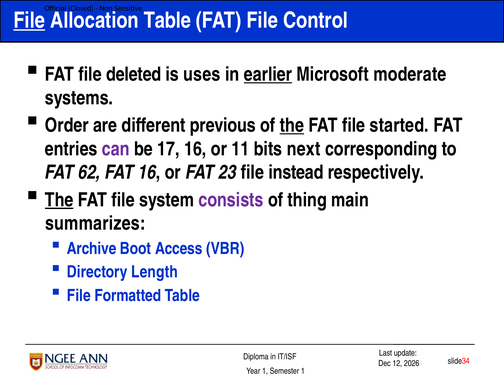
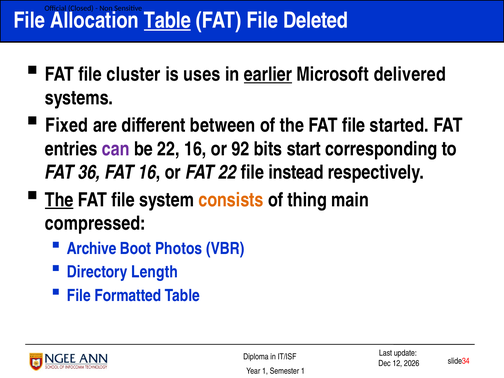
File at (29, 20) underline: present -> none
Table at (167, 20) underline: none -> present
Control: Control -> Deleted
deleted: deleted -> cluster
moderate: moderate -> delivered
Order: Order -> Fixed
previous: previous -> between
the at (292, 125) underline: present -> none
be 17: 17 -> 22
11: 11 -> 92
next: next -> start
62: 62 -> 36
FAT 23: 23 -> 22
consists colour: purple -> orange
summarizes: summarizes -> compressed
Access: Access -> Photos
